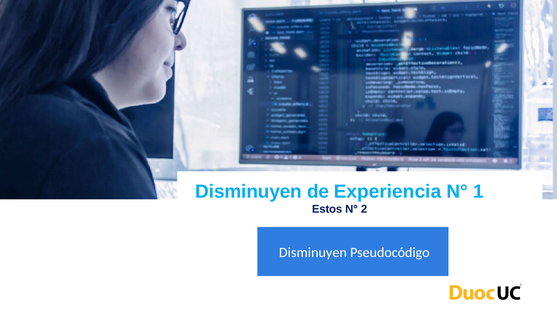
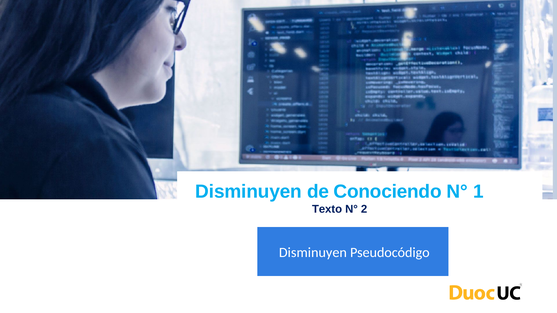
Experiencia: Experiencia -> Conociendo
Estos: Estos -> Texto
